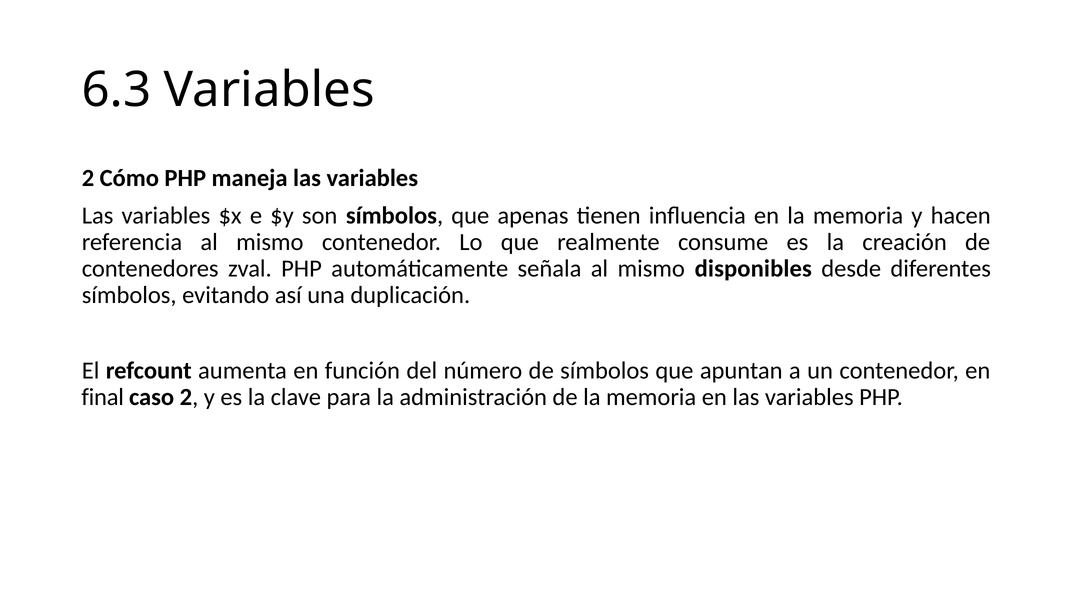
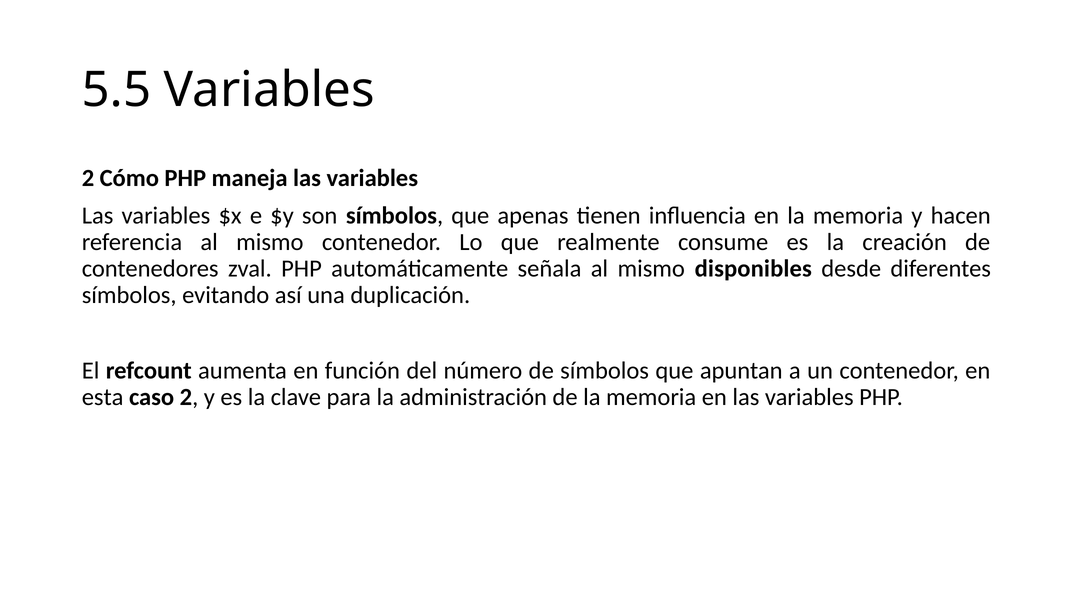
6.3: 6.3 -> 5.5
final: final -> esta
